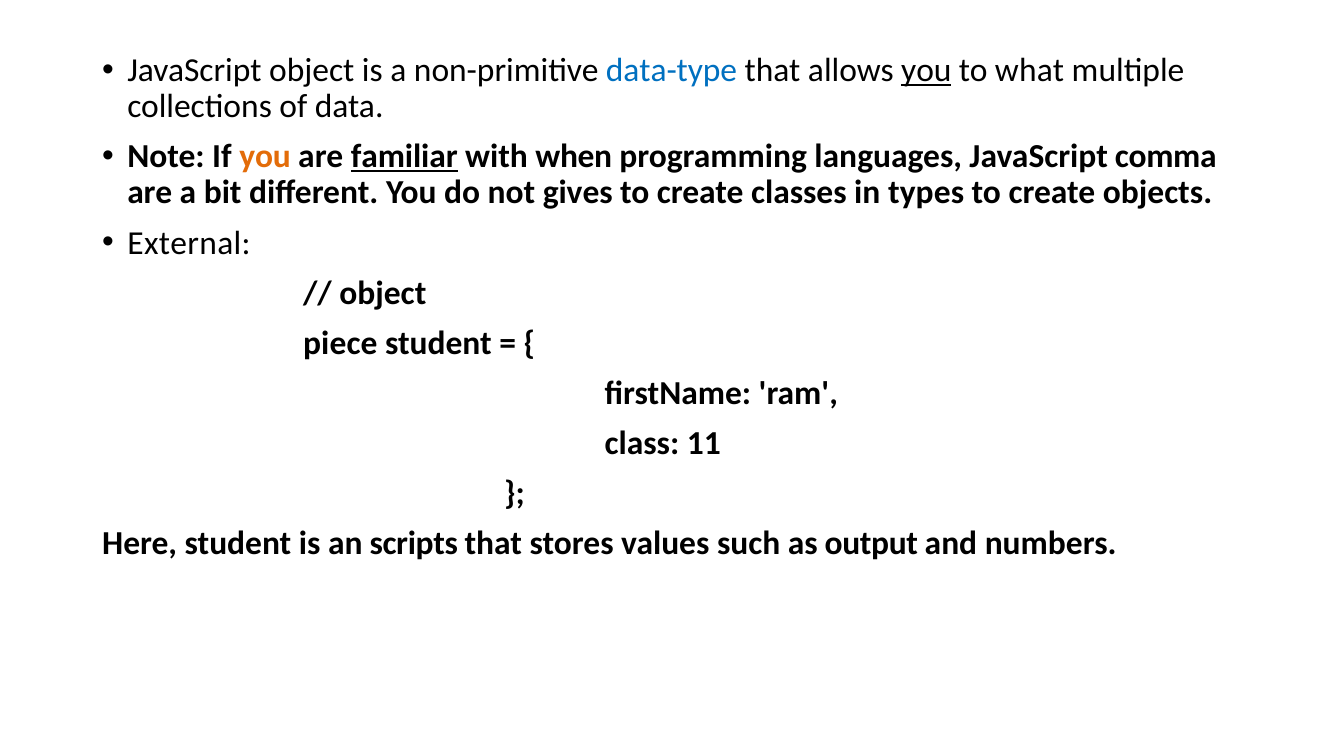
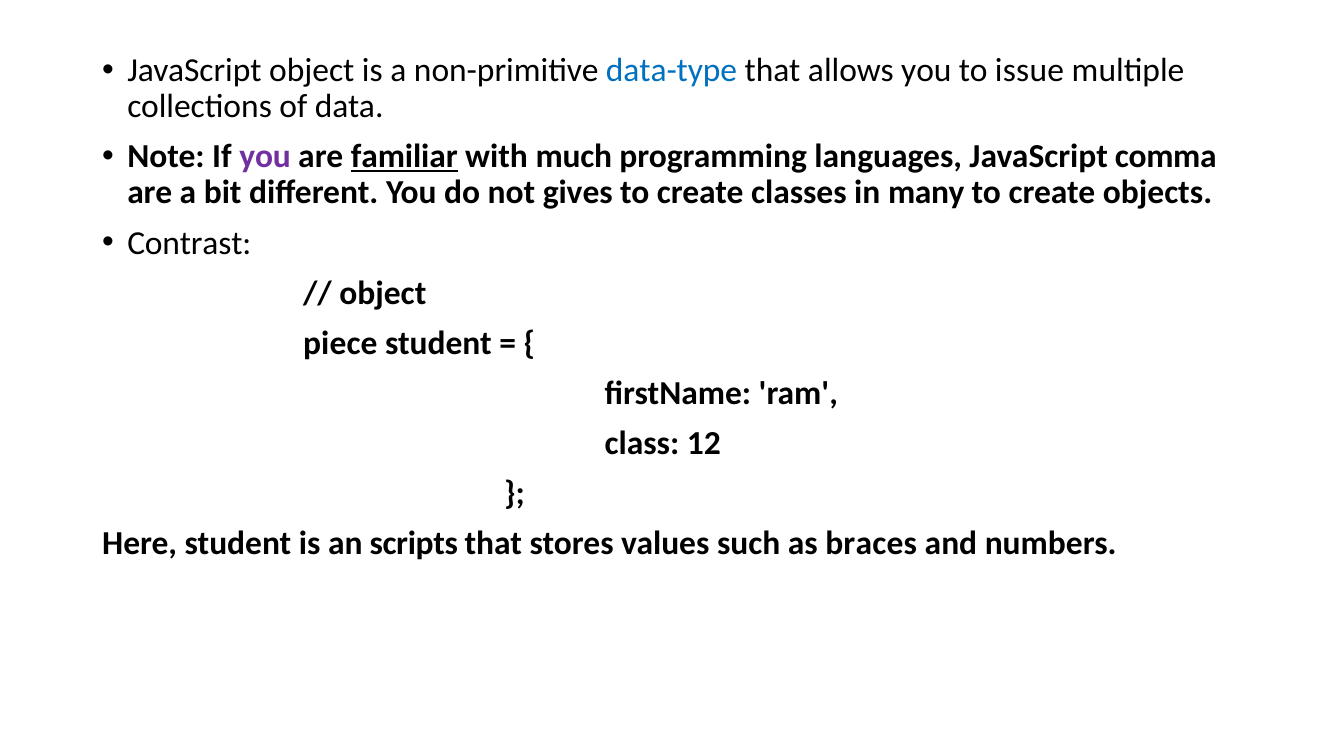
you at (926, 70) underline: present -> none
what: what -> issue
you at (265, 157) colour: orange -> purple
when: when -> much
types: types -> many
External: External -> Contrast
11: 11 -> 12
output: output -> braces
